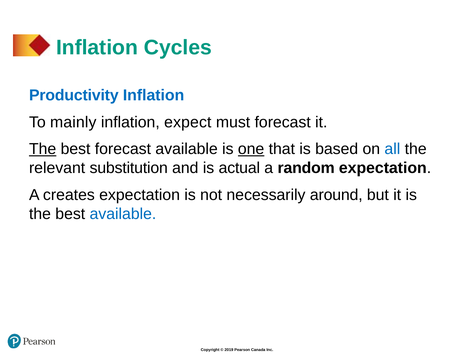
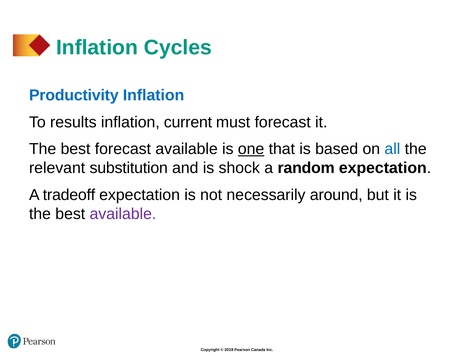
mainly: mainly -> results
expect: expect -> current
The at (43, 149) underline: present -> none
actual: actual -> shock
creates: creates -> tradeoff
available at (123, 214) colour: blue -> purple
